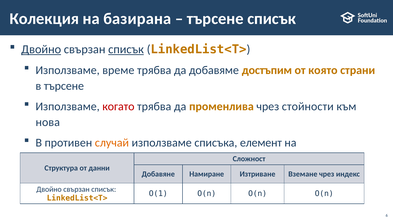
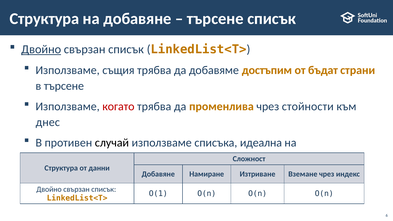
Колекция at (44, 19): Колекция -> Структура
на базирана: базирана -> добавяне
списък at (126, 49) underline: present -> none
време: време -> същия
която: която -> бъдат
нова: нова -> днес
случай colour: orange -> black
елемент: елемент -> идеална
